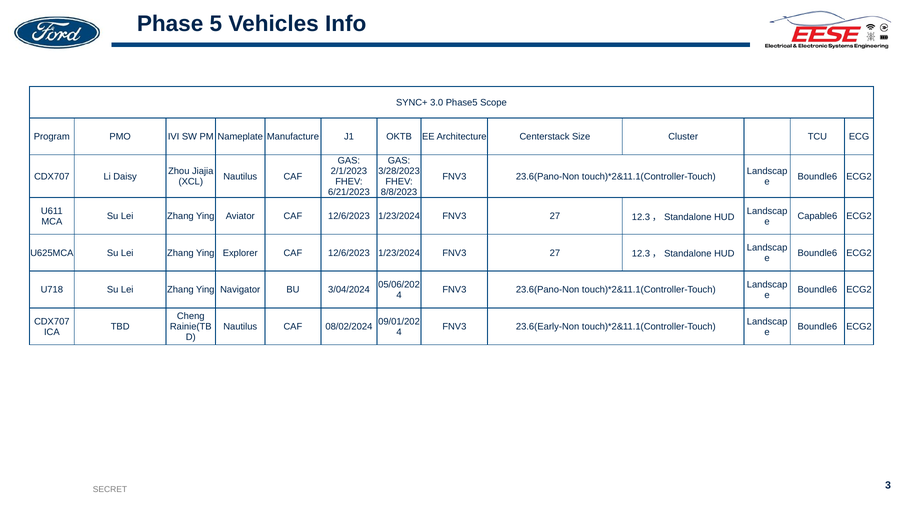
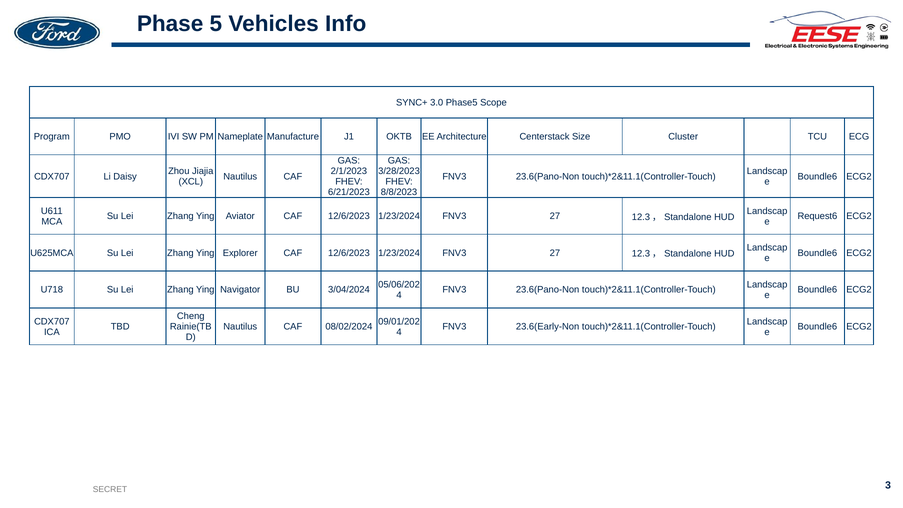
Capable6: Capable6 -> Request6
